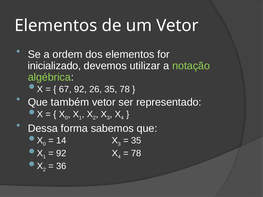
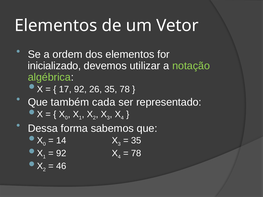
67: 67 -> 17
também vetor: vetor -> cada
36: 36 -> 46
